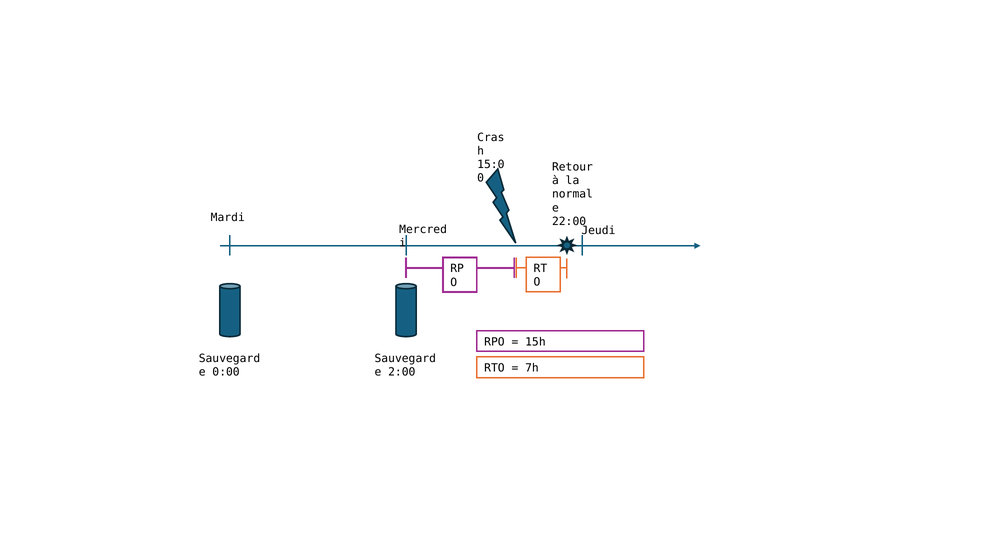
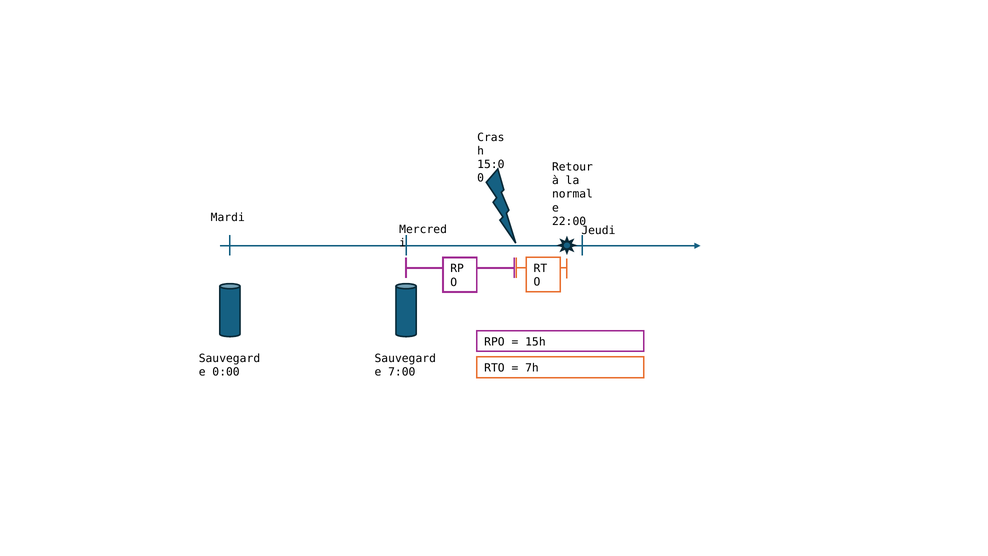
2:00: 2:00 -> 7:00
